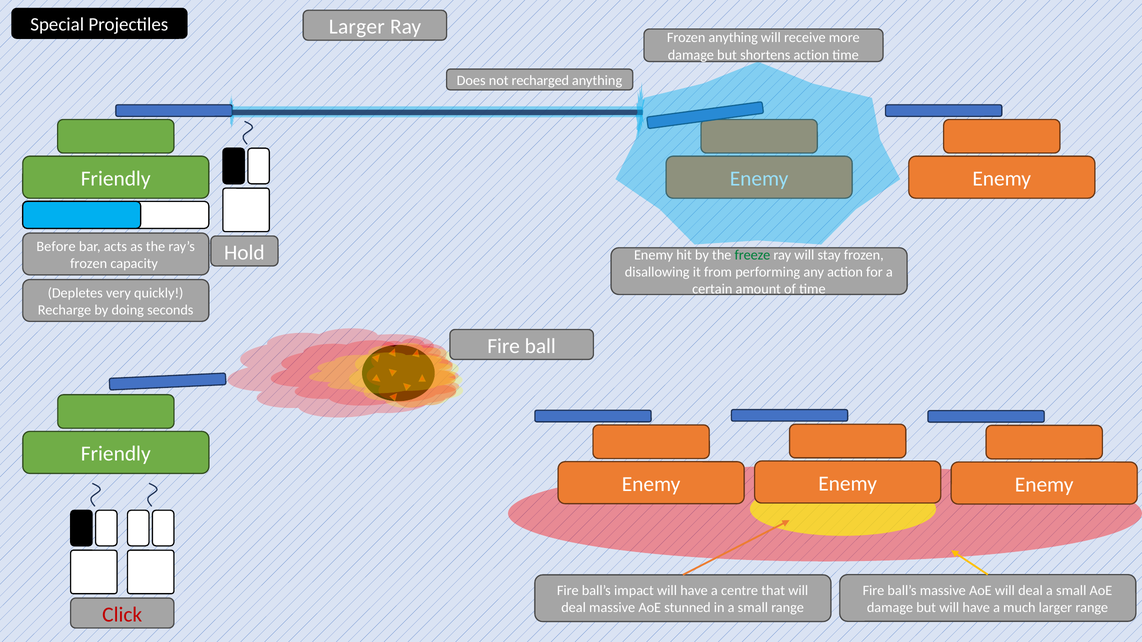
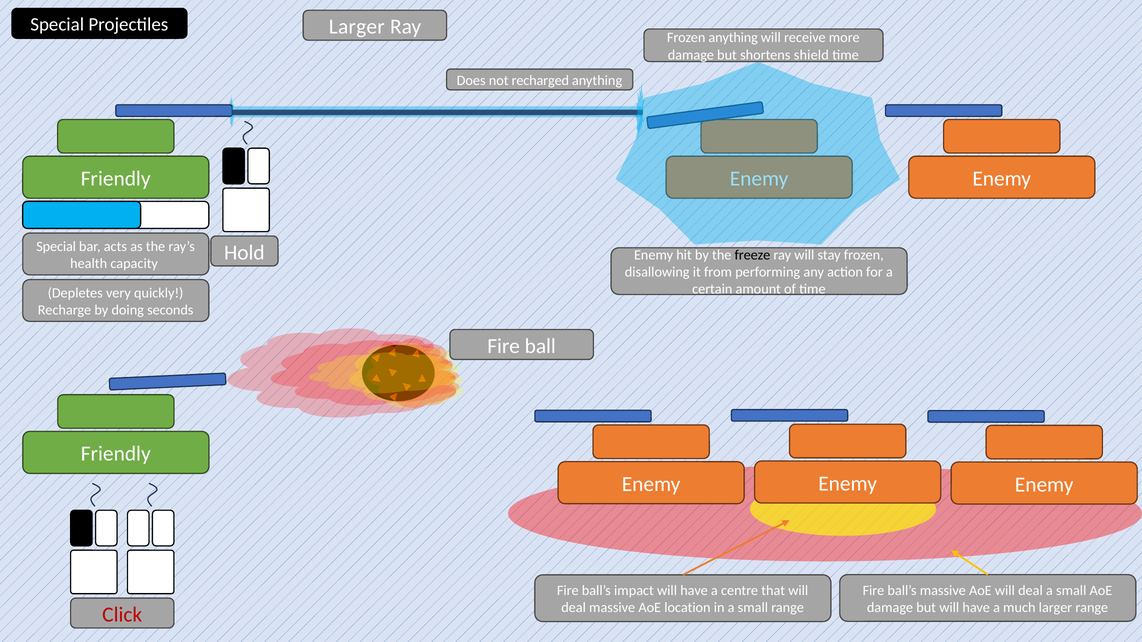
shortens action: action -> shield
Before at (56, 247): Before -> Special
freeze colour: green -> black
frozen at (89, 264): frozen -> health
stunned: stunned -> location
